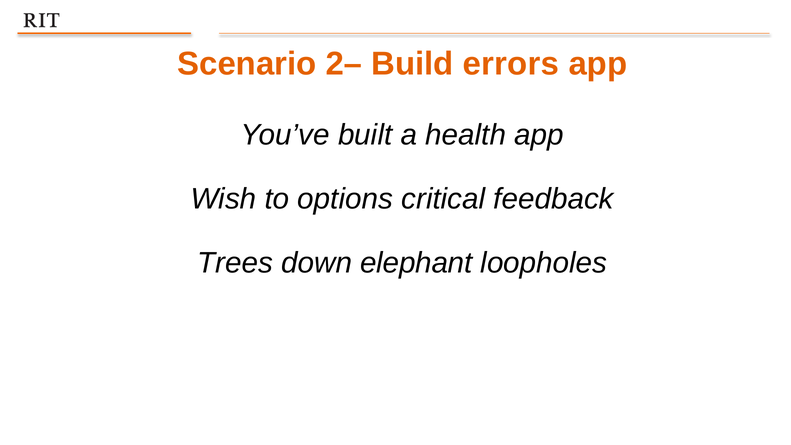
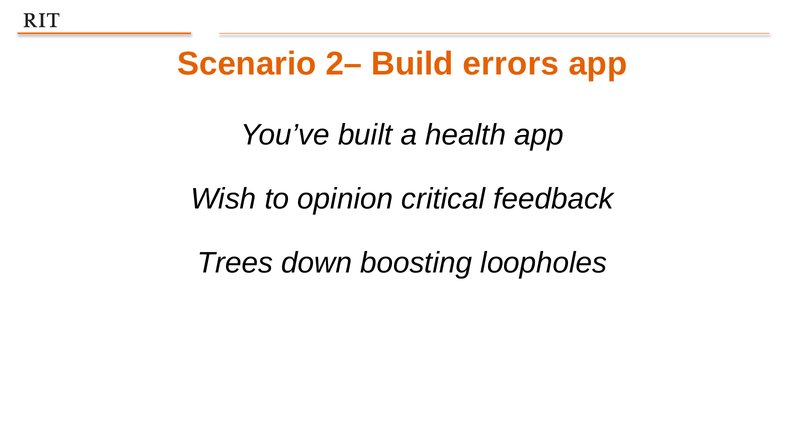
options: options -> opinion
elephant: elephant -> boosting
